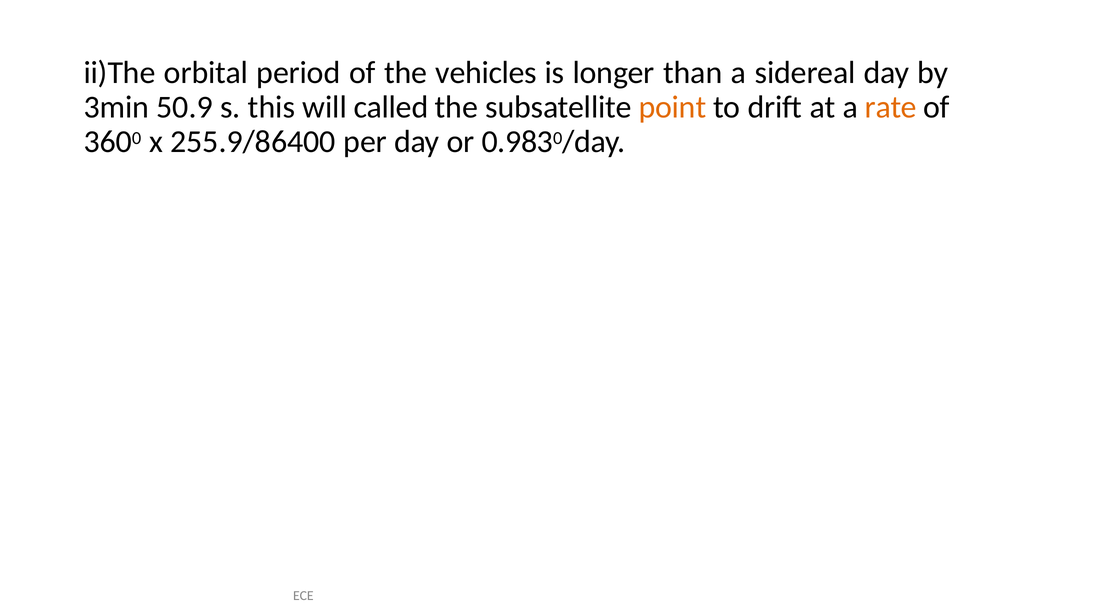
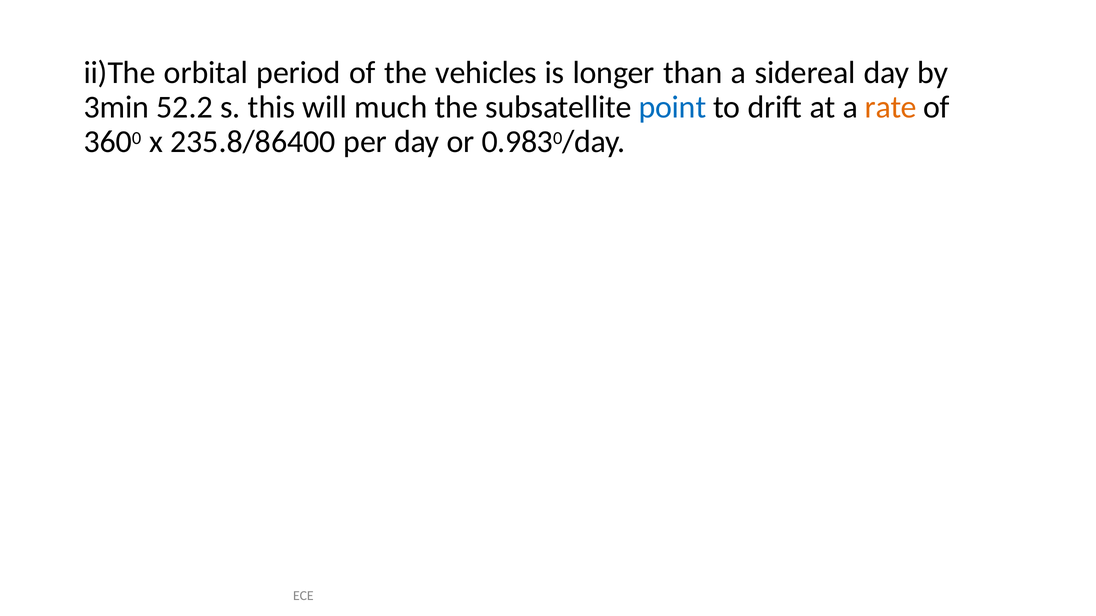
50.9: 50.9 -> 52.2
called: called -> much
point colour: orange -> blue
255.9/86400: 255.9/86400 -> 235.8/86400
